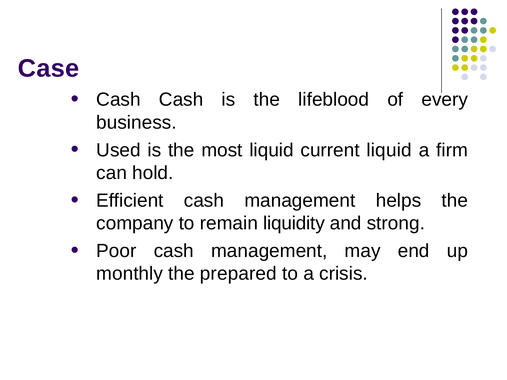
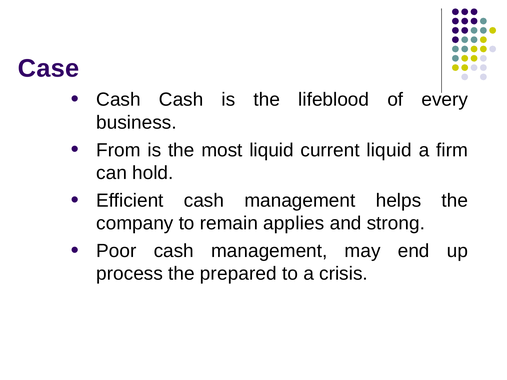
Used: Used -> From
liquidity: liquidity -> applies
monthly: monthly -> process
